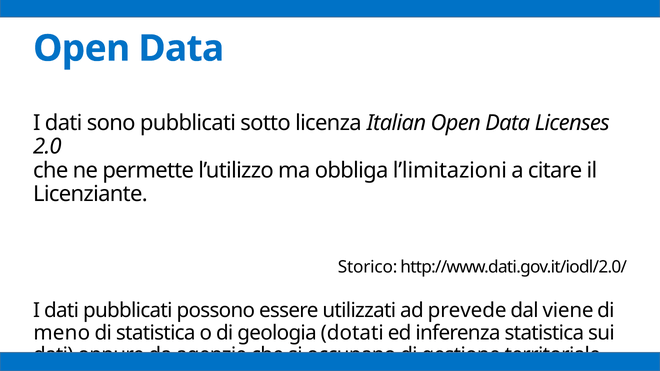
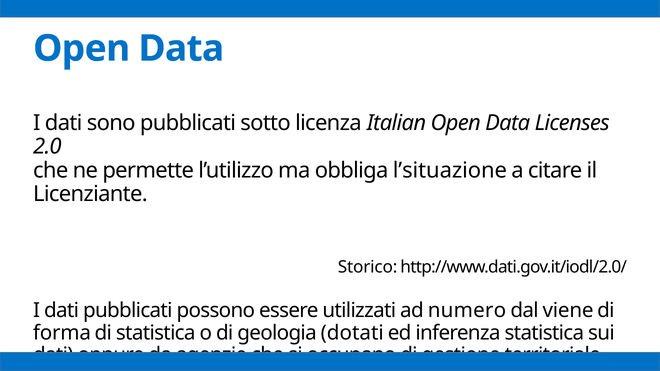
l’limitazioni: l’limitazioni -> l’situazione
prevede: prevede -> numero
meno: meno -> forma
